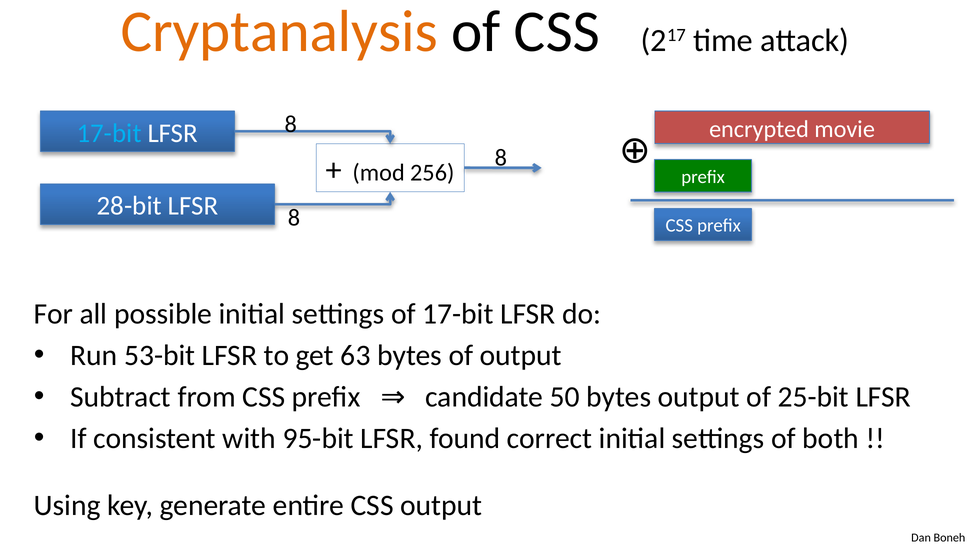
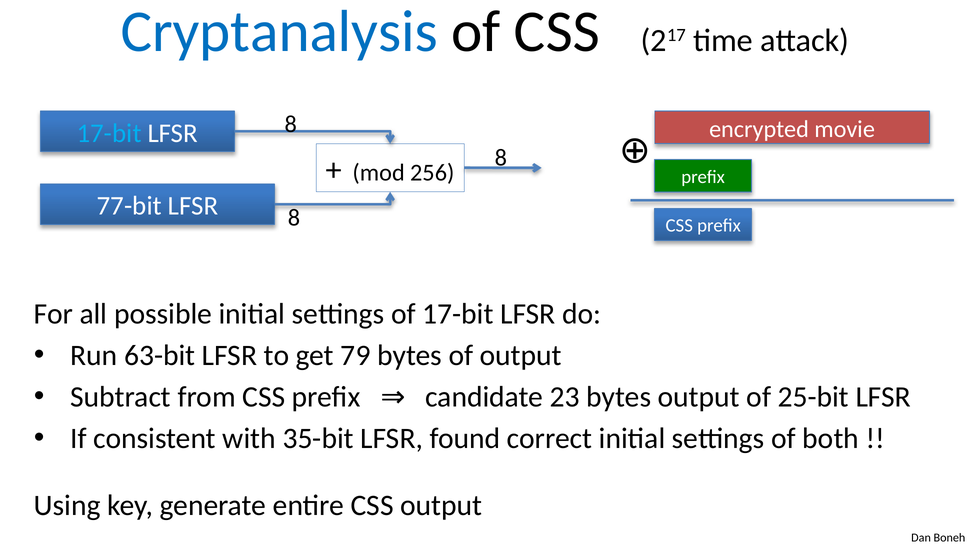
Cryptanalysis colour: orange -> blue
28-bit: 28-bit -> 77-bit
53-bit: 53-bit -> 63-bit
63: 63 -> 79
50: 50 -> 23
95-bit: 95-bit -> 35-bit
